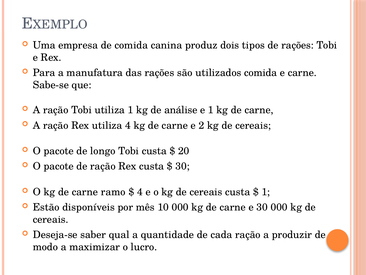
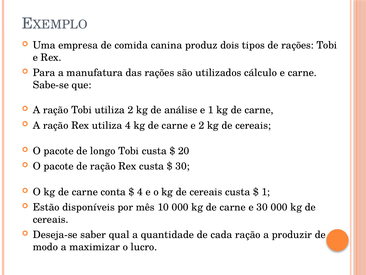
utilizados comida: comida -> cálculo
utiliza 1: 1 -> 2
ramo: ramo -> conta
